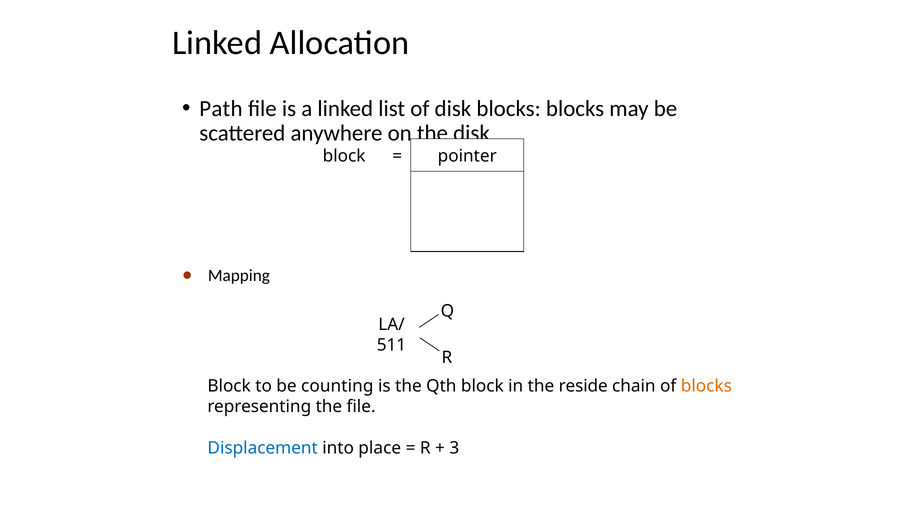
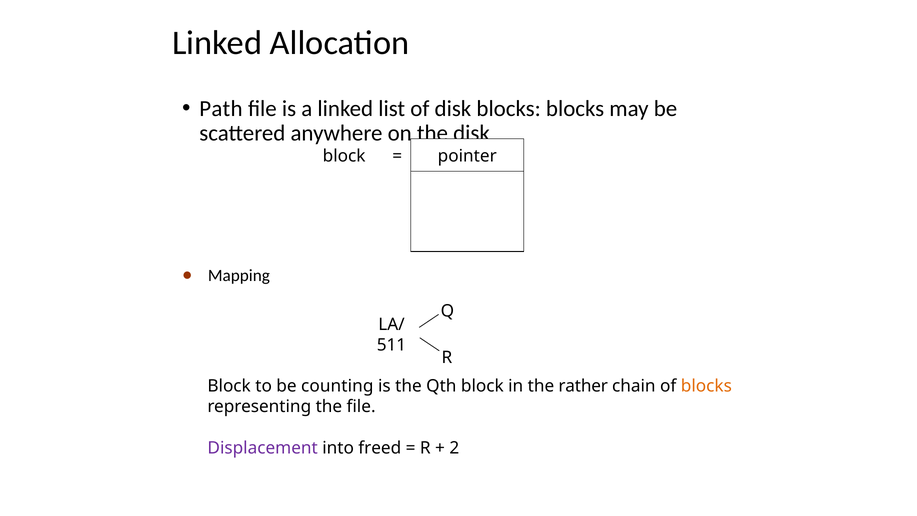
reside: reside -> rather
Displacement colour: blue -> purple
place: place -> freed
3: 3 -> 2
